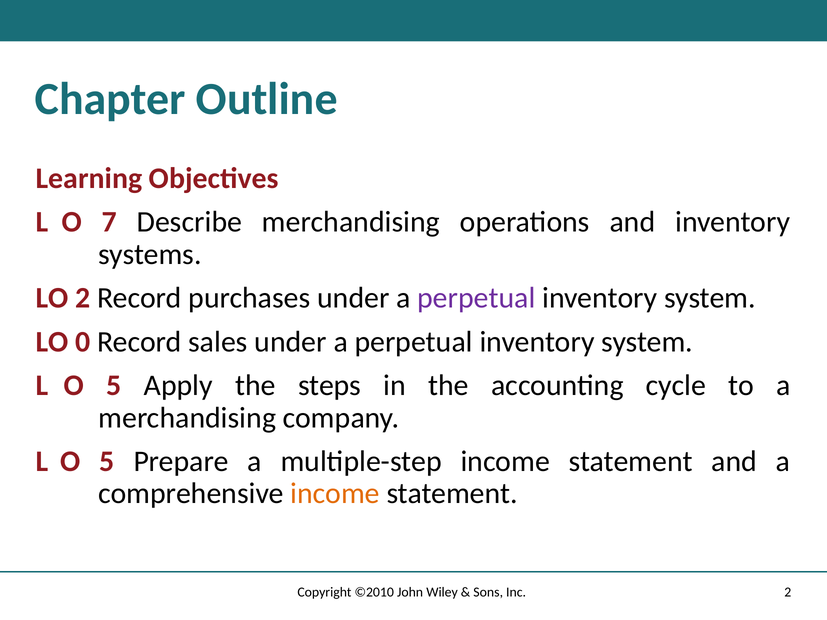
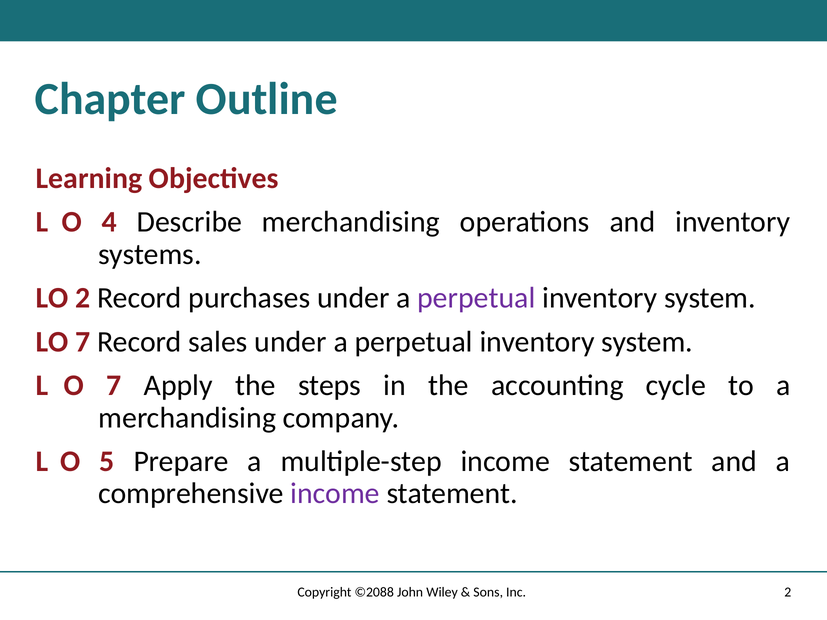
7: 7 -> 4
0 at (83, 342): 0 -> 7
5 at (114, 386): 5 -> 7
income at (335, 494) colour: orange -> purple
©2010: ©2010 -> ©2088
